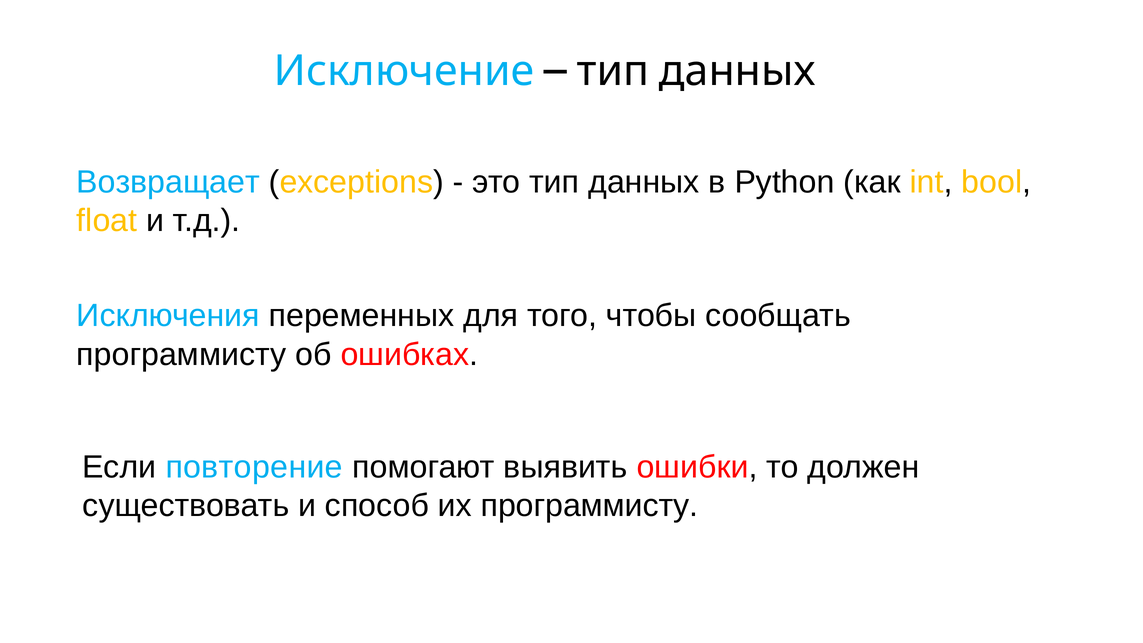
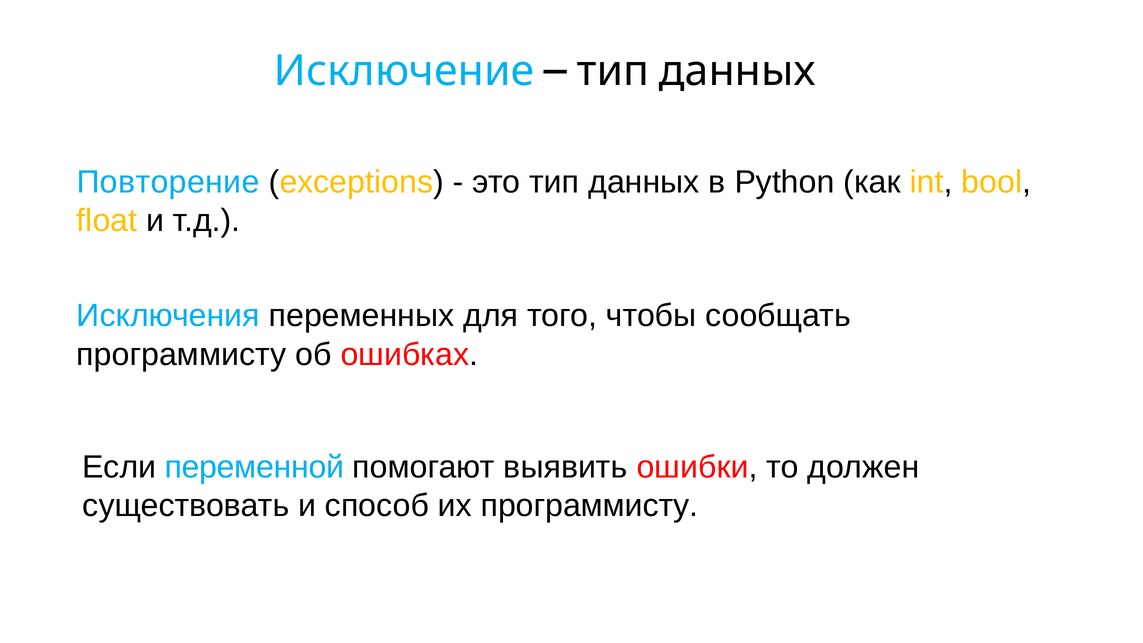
Возвращает: Возвращает -> Повторение
повторение: повторение -> переменной
